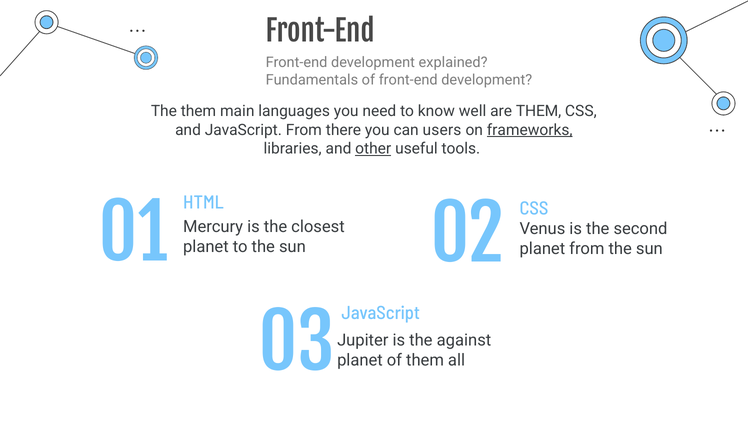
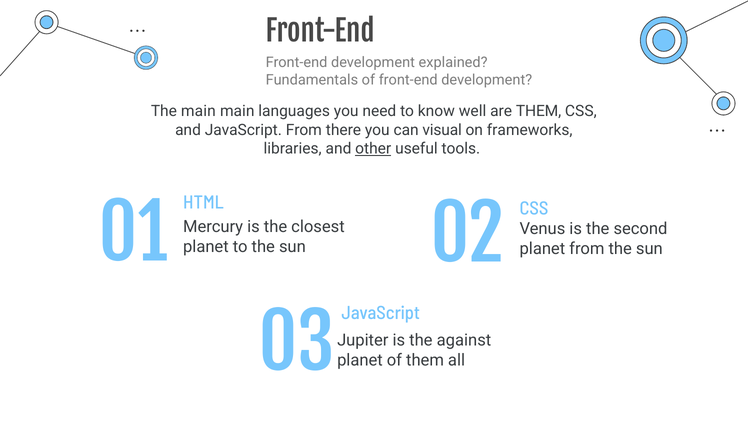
The them: them -> main
users: users -> visual
frameworks underline: present -> none
